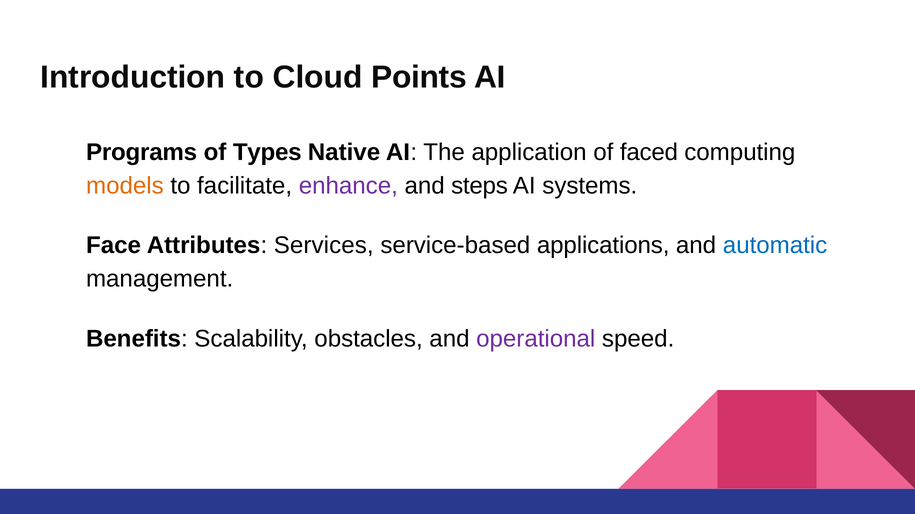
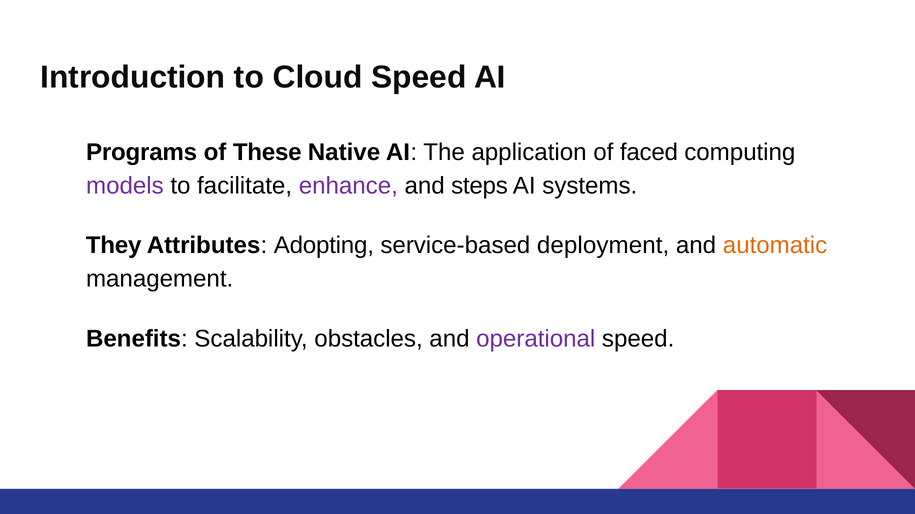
Cloud Points: Points -> Speed
Types: Types -> These
models colour: orange -> purple
Face: Face -> They
Services: Services -> Adopting
applications: applications -> deployment
automatic colour: blue -> orange
